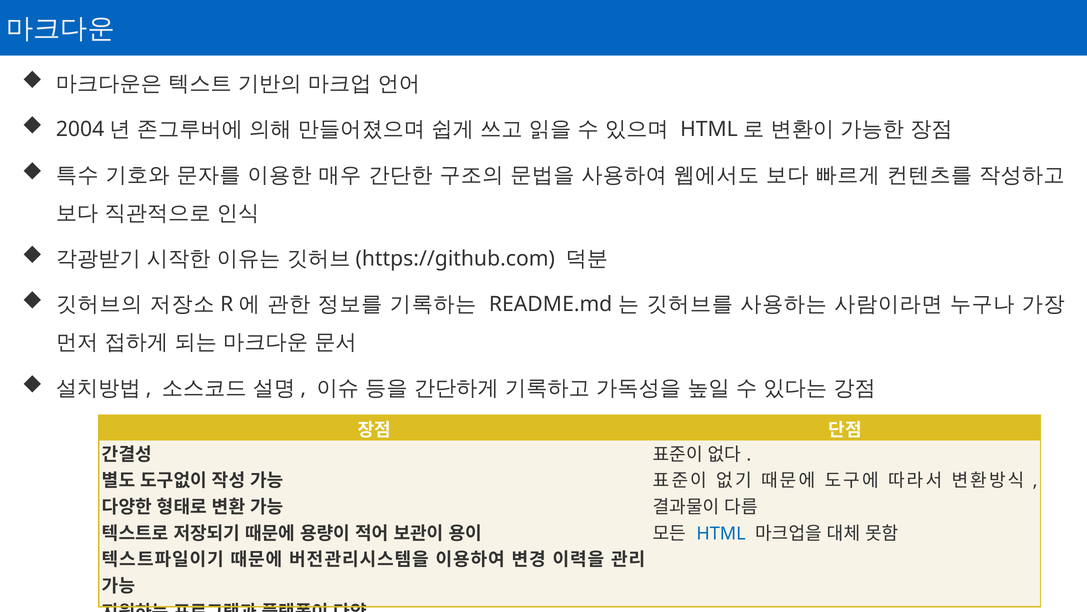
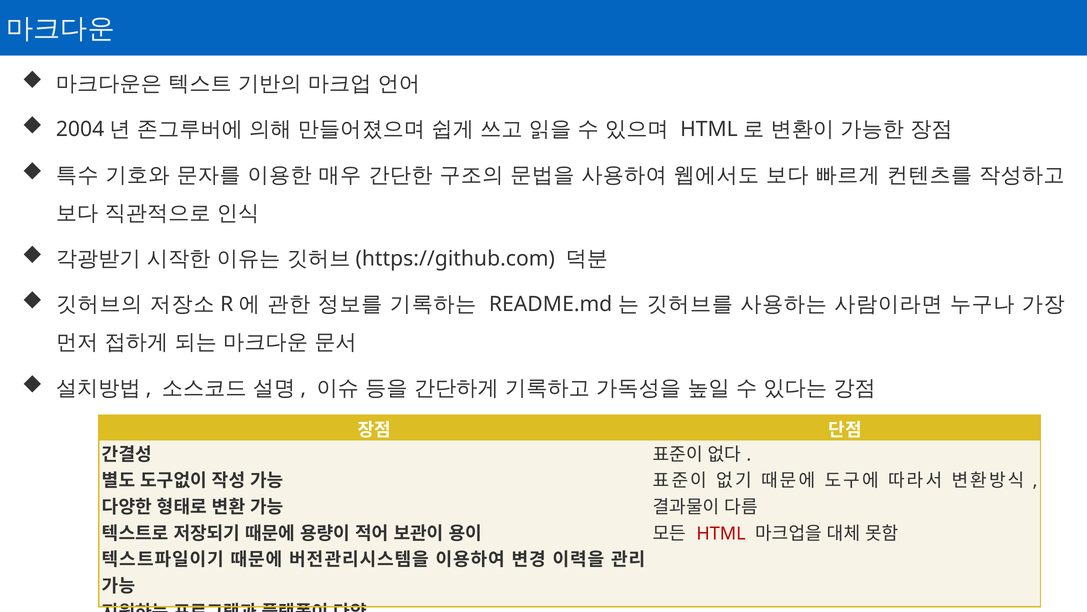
HTML colour: blue -> red
